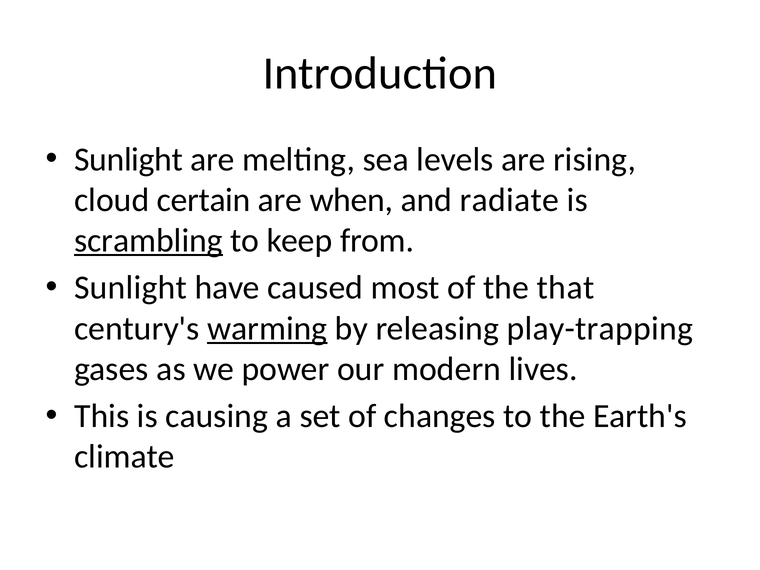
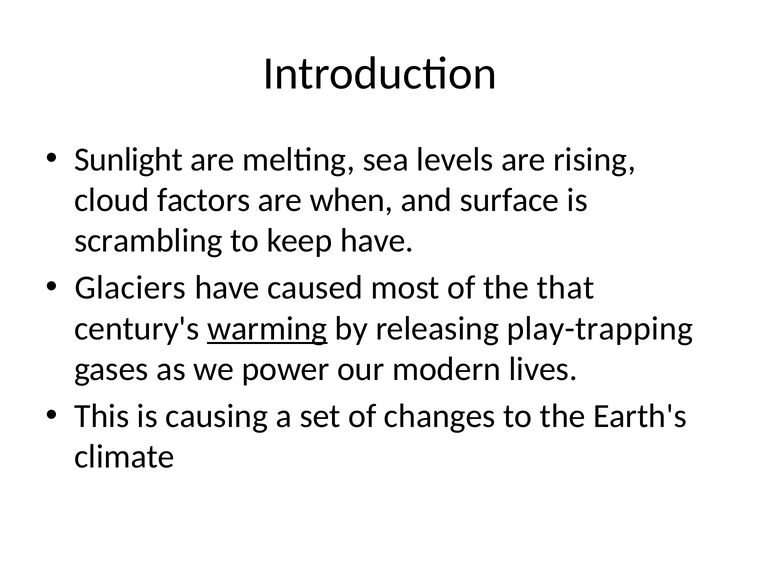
certain: certain -> factors
radiate: radiate -> surface
scrambling underline: present -> none
keep from: from -> have
Sunlight at (130, 288): Sunlight -> Glaciers
